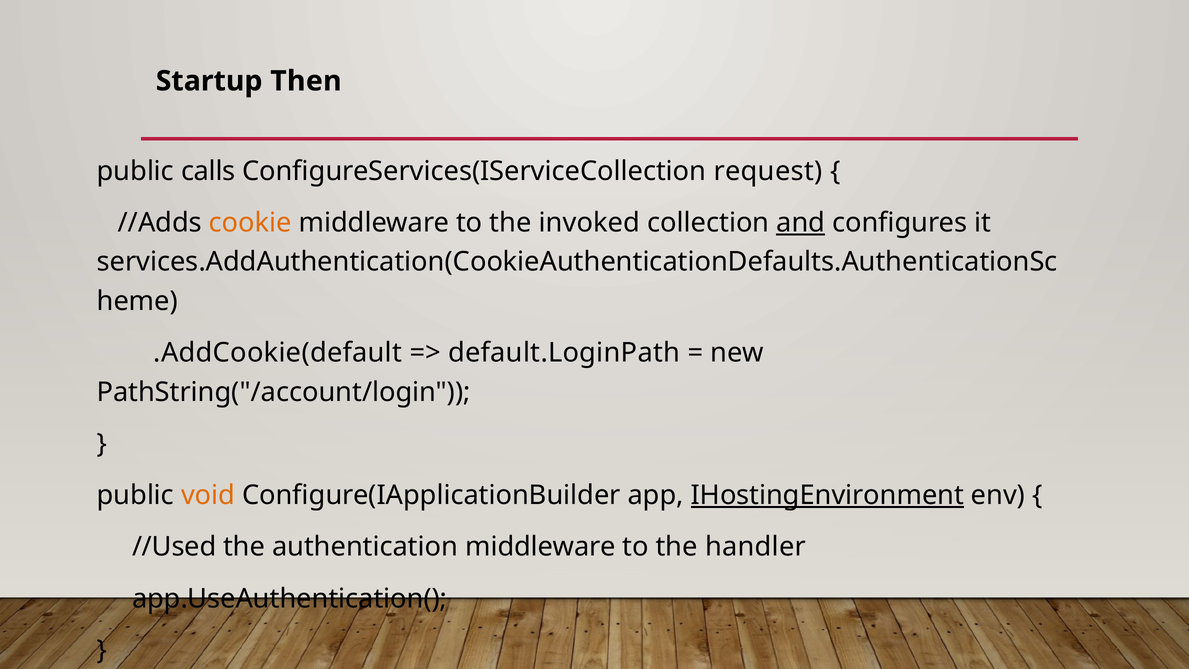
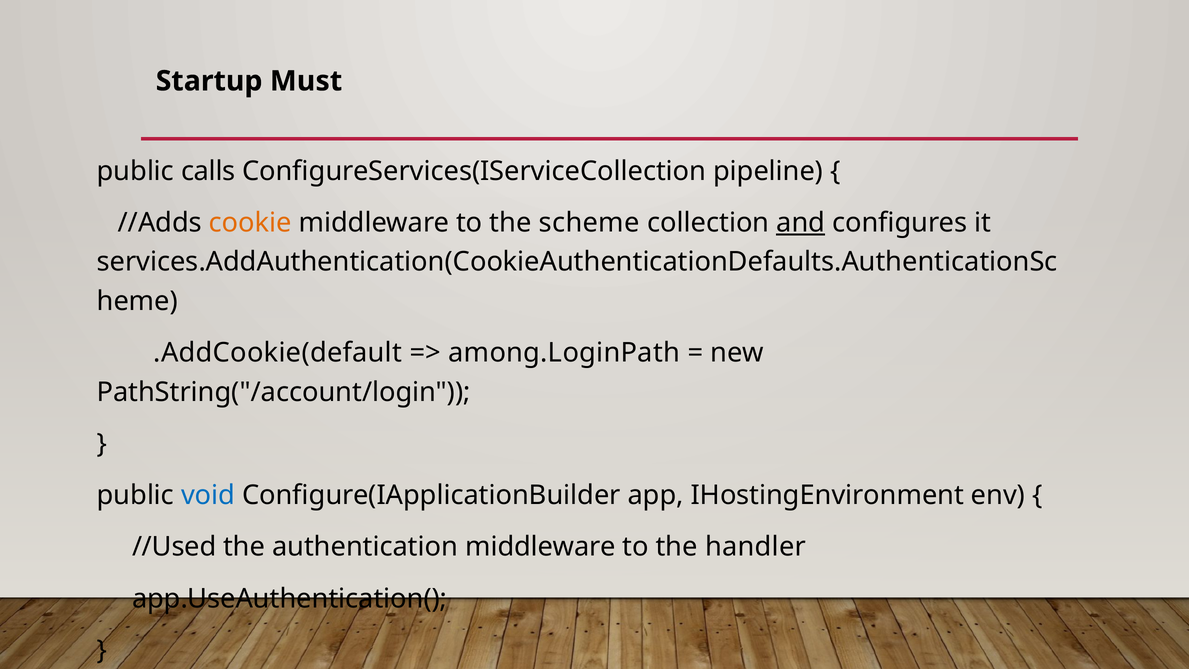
Then: Then -> Must
request: request -> pipeline
invoked: invoked -> scheme
default.LoginPath: default.LoginPath -> among.LoginPath
void colour: orange -> blue
IHostingEnvironment underline: present -> none
